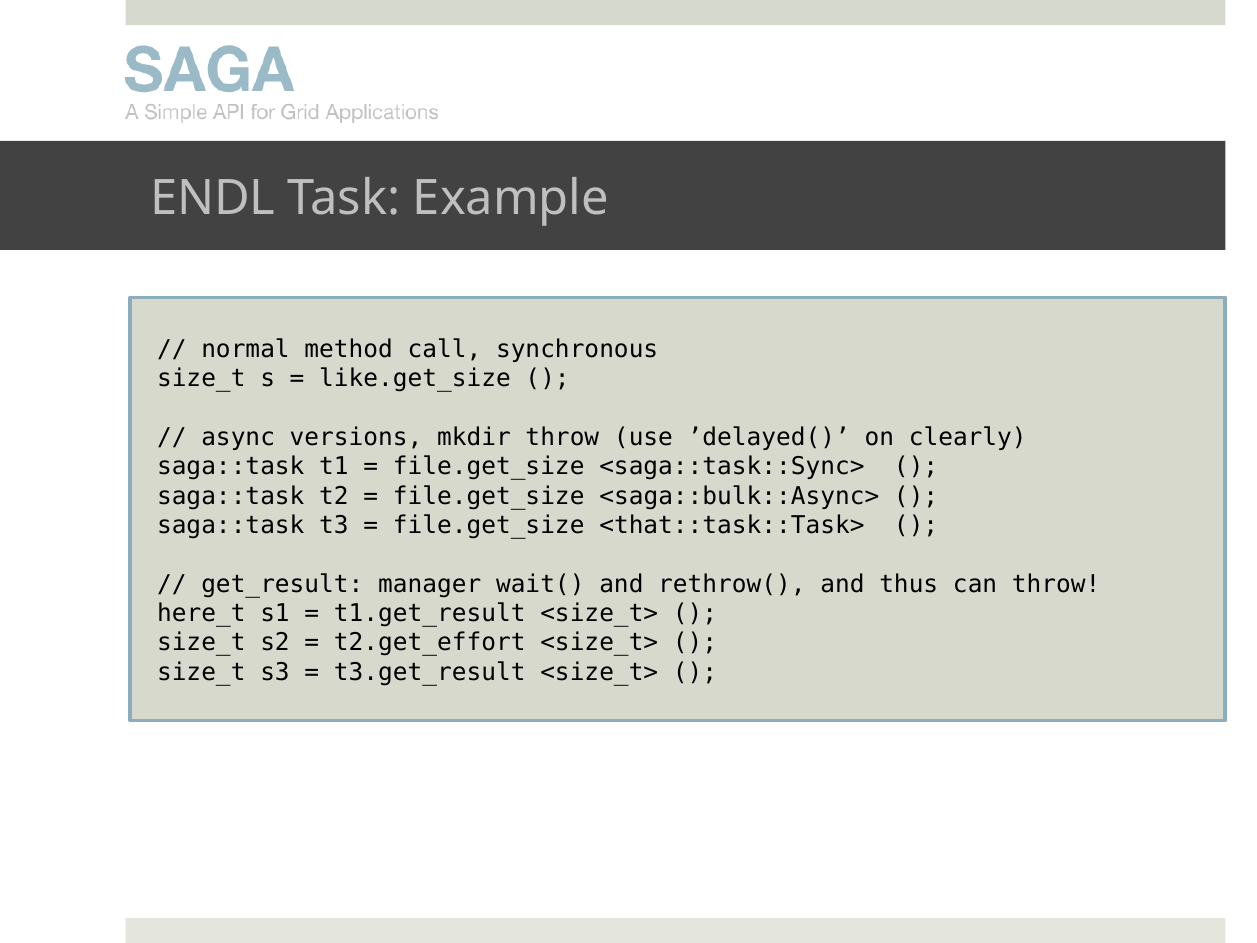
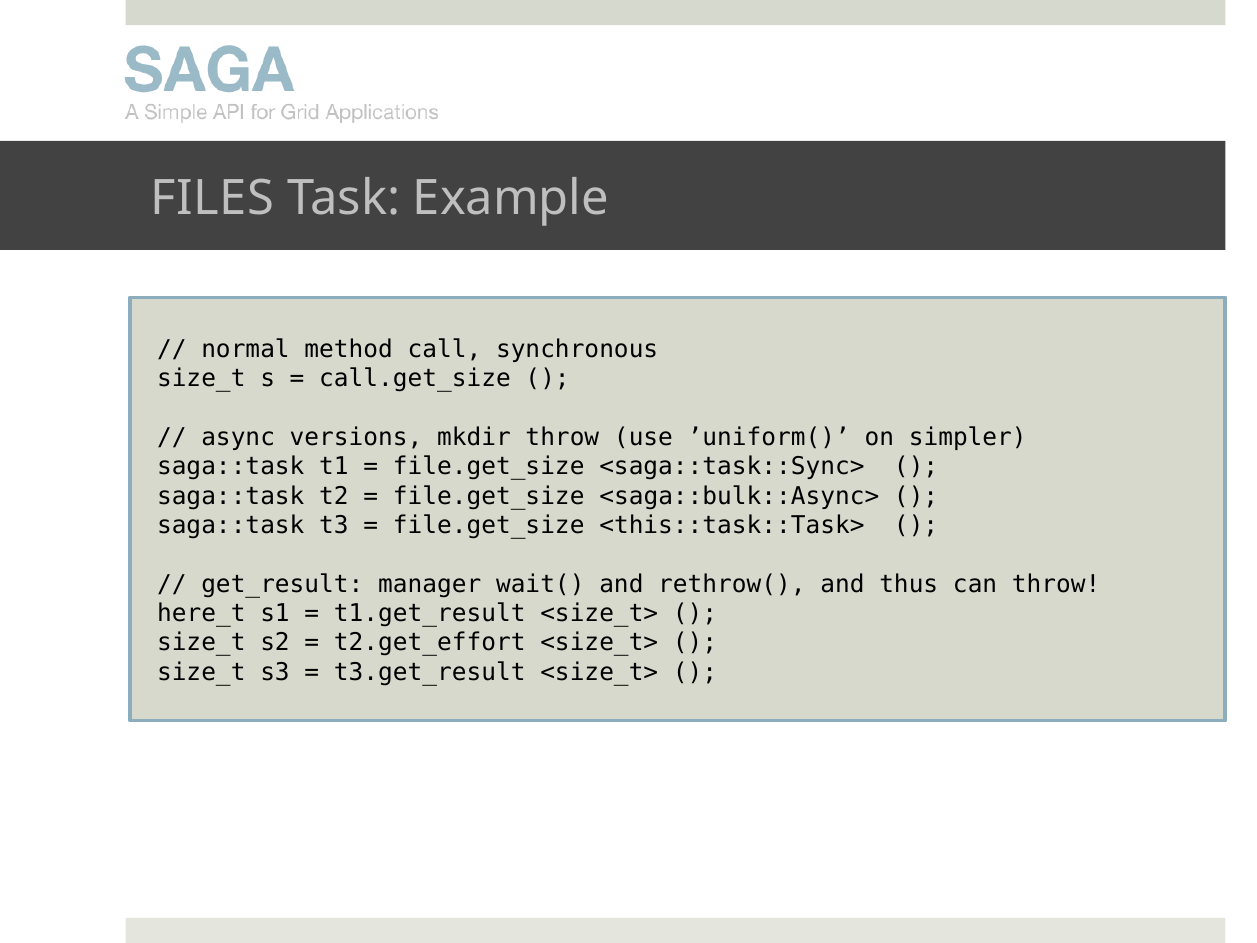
ENDL: ENDL -> FILES
like.get_size: like.get_size -> call.get_size
’delayed(: ’delayed( -> ’uniform(
clearly: clearly -> simpler
<that::task::Task>: <that::task::Task> -> <this::task::Task>
